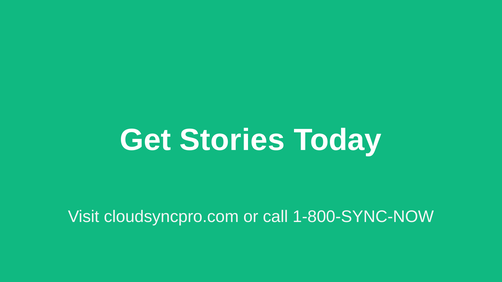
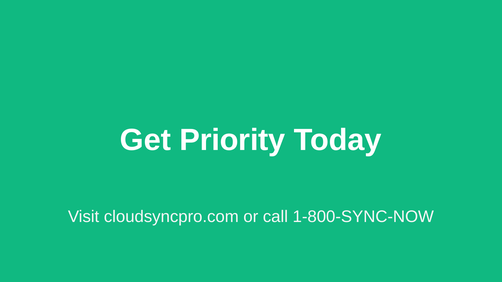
Stories: Stories -> Priority
